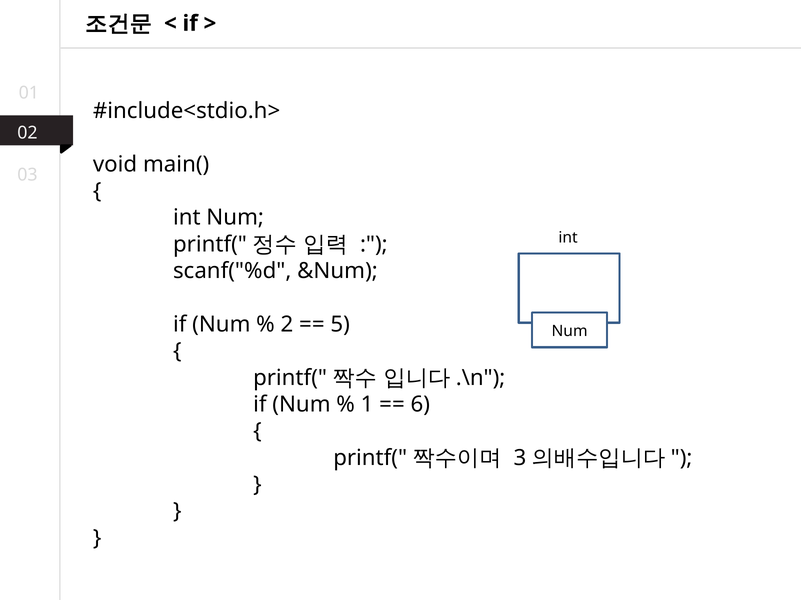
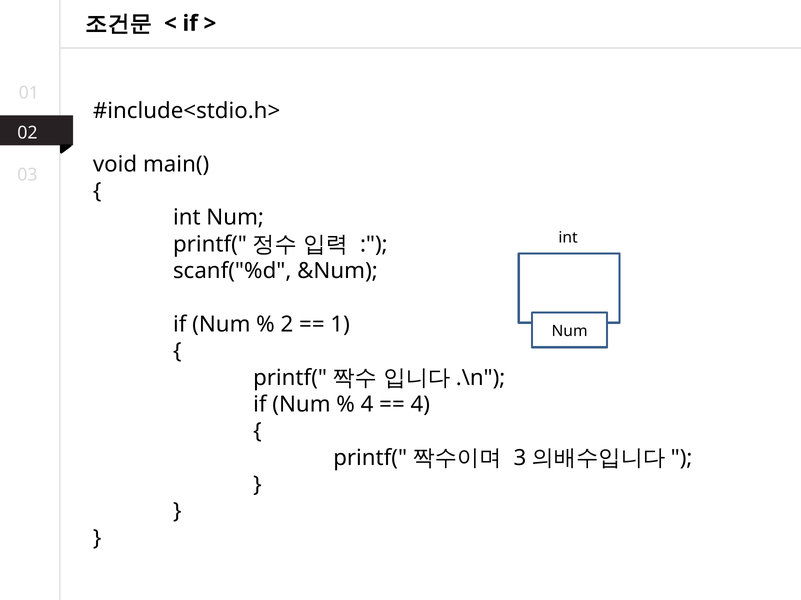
5: 5 -> 1
1 at (367, 405): 1 -> 4
6 at (420, 405): 6 -> 4
